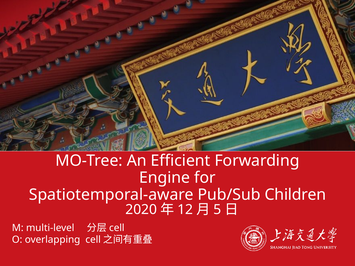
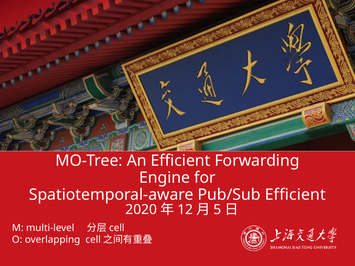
Pub/Sub Children: Children -> Efficient
